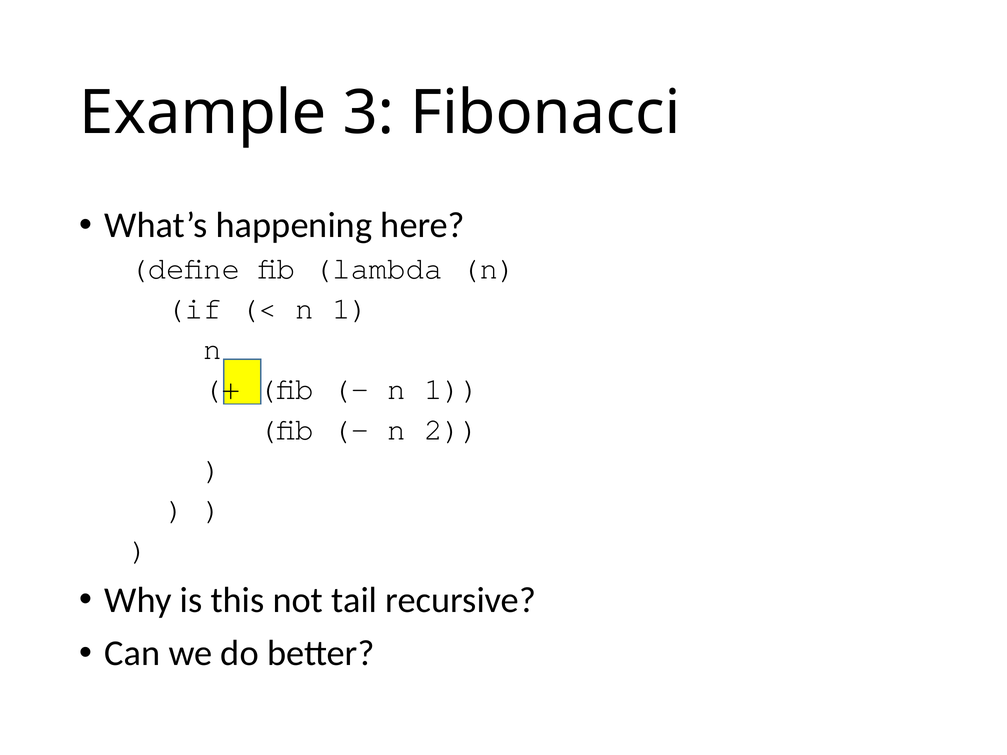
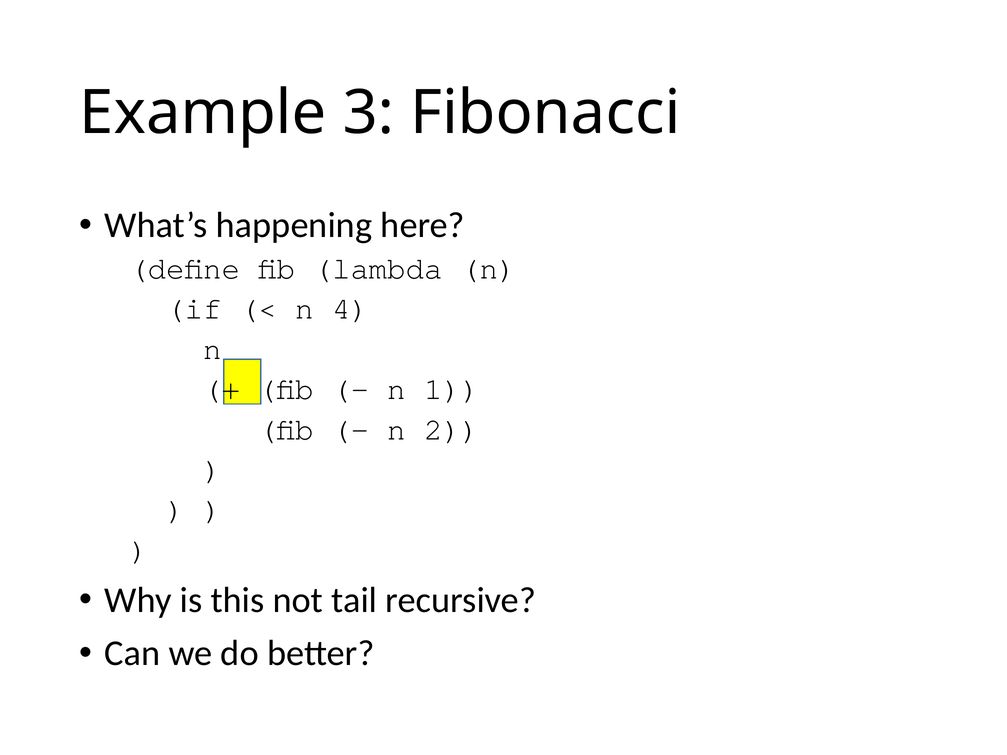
1 at (351, 309): 1 -> 4
